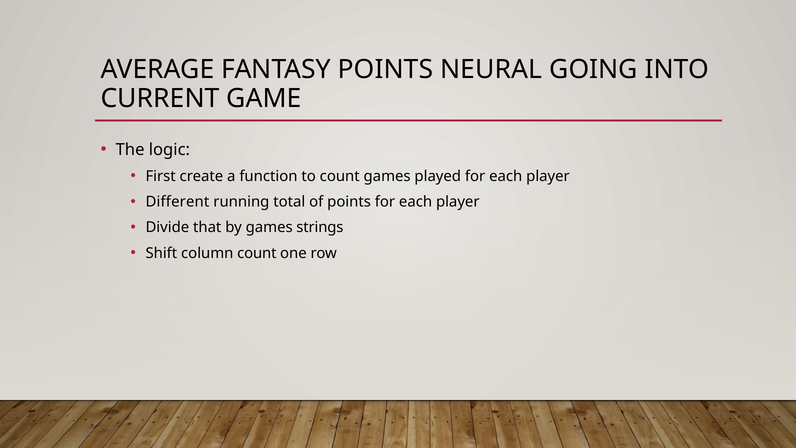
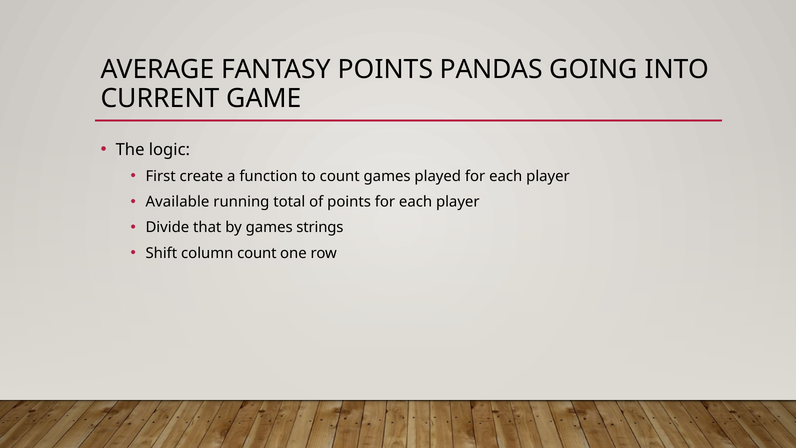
NEURAL: NEURAL -> PANDAS
Different: Different -> Available
